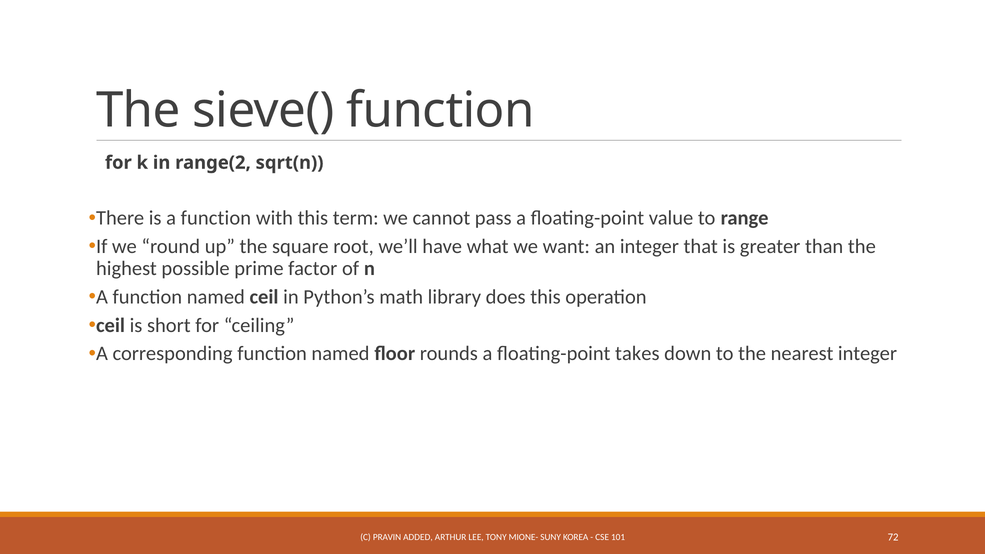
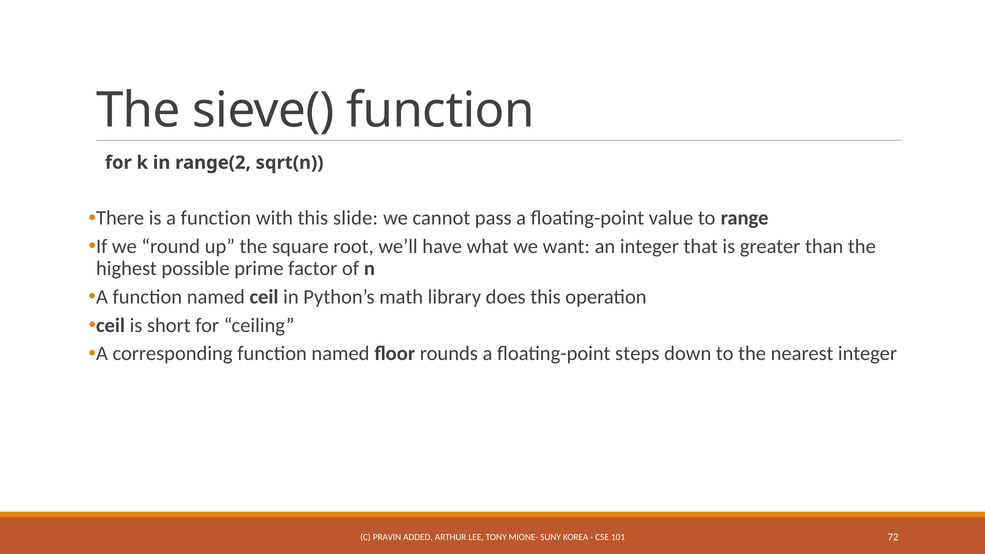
term: term -> slide
takes: takes -> steps
